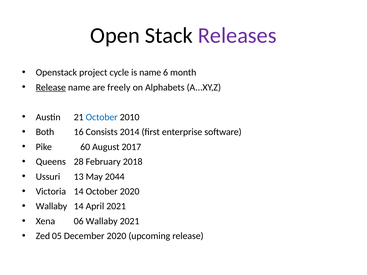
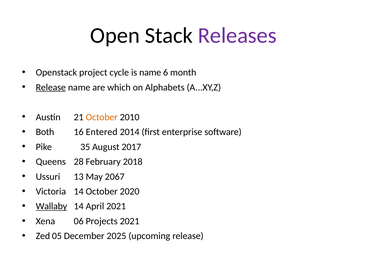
freely: freely -> which
October at (102, 117) colour: blue -> orange
Consists: Consists -> Entered
60: 60 -> 35
2044: 2044 -> 2067
Wallaby at (51, 206) underline: none -> present
06 Wallaby: Wallaby -> Projects
December 2020: 2020 -> 2025
